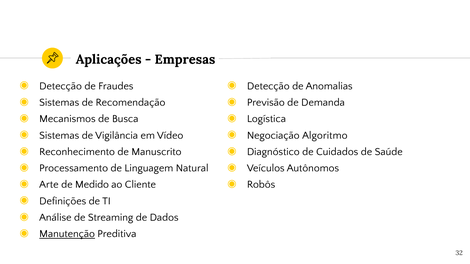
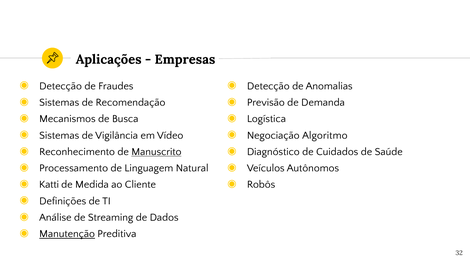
Manuscrito underline: none -> present
Arte: Arte -> Katti
Medido: Medido -> Medida
